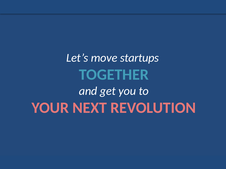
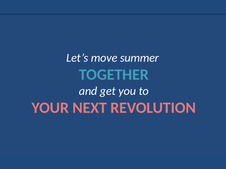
startups: startups -> summer
